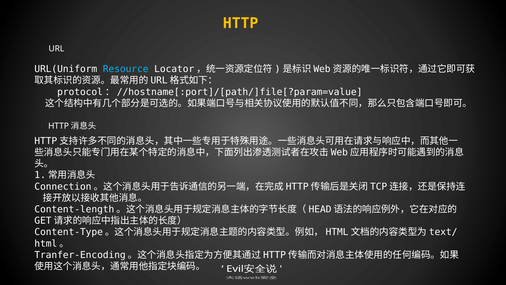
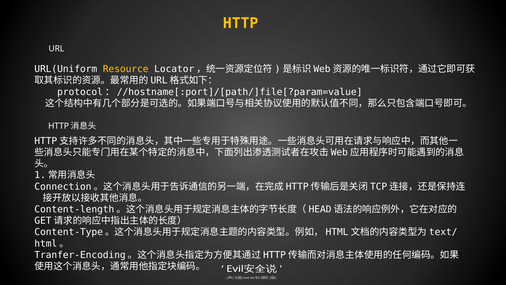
Resource colour: light blue -> yellow
